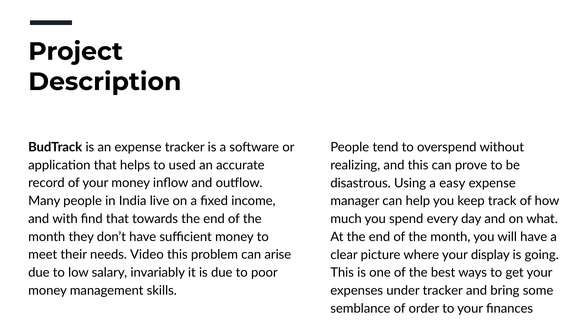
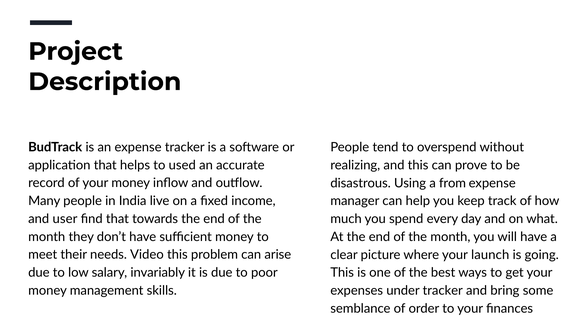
easy: easy -> from
with: with -> user
display: display -> launch
